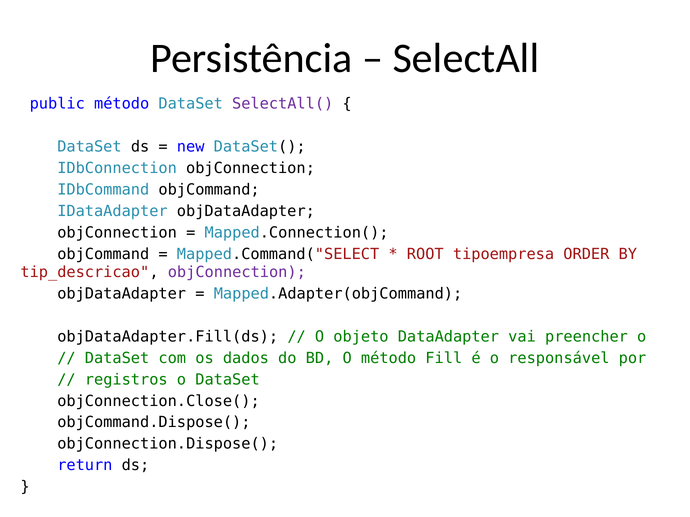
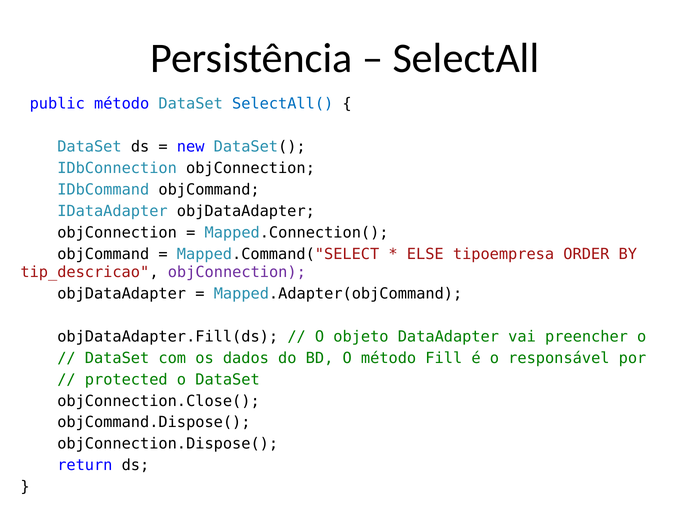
SelectAll( colour: purple -> blue
ROOT: ROOT -> ELSE
registros: registros -> protected
